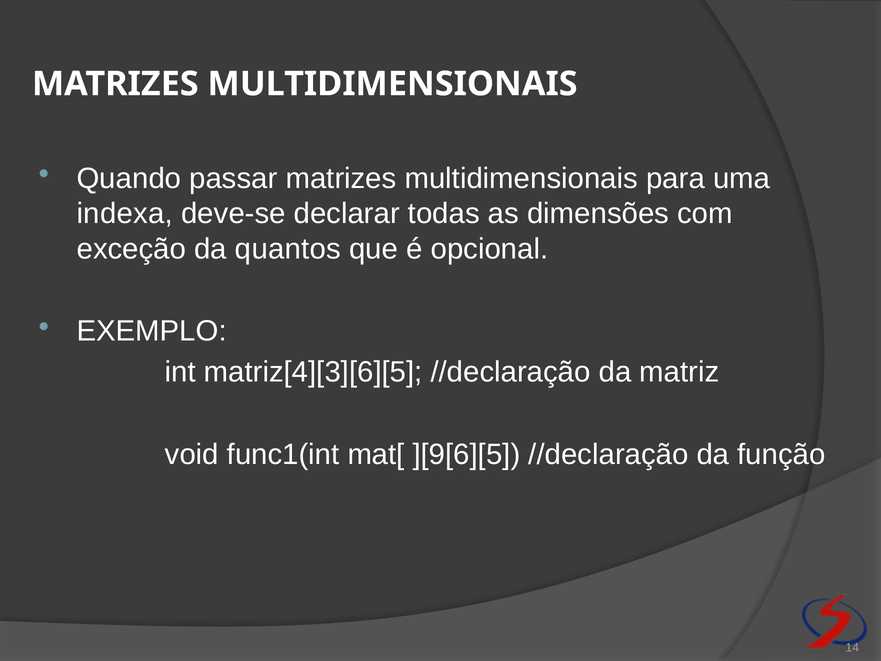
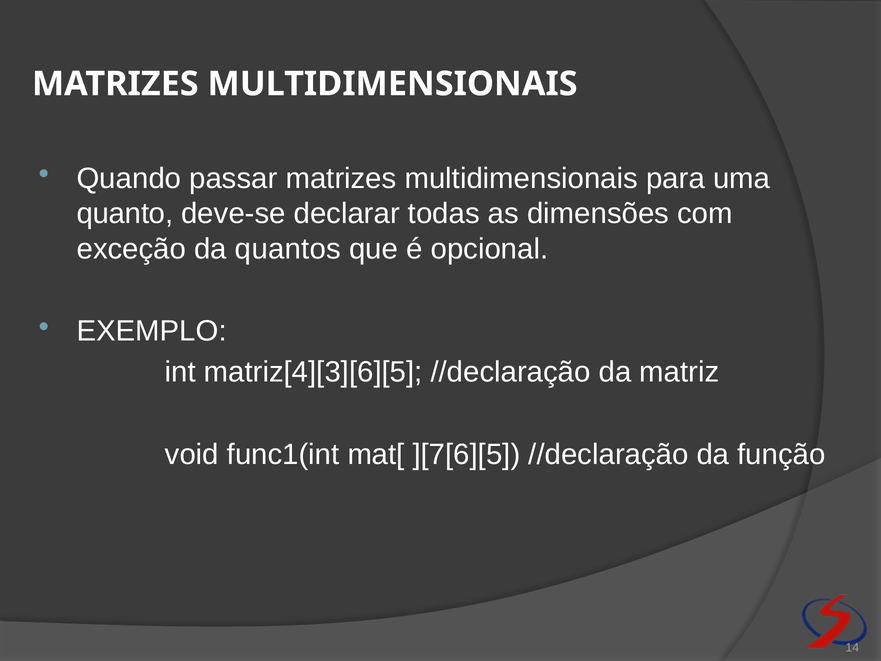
indexa: indexa -> quanto
][9[6][5: ][9[6][5 -> ][7[6][5
